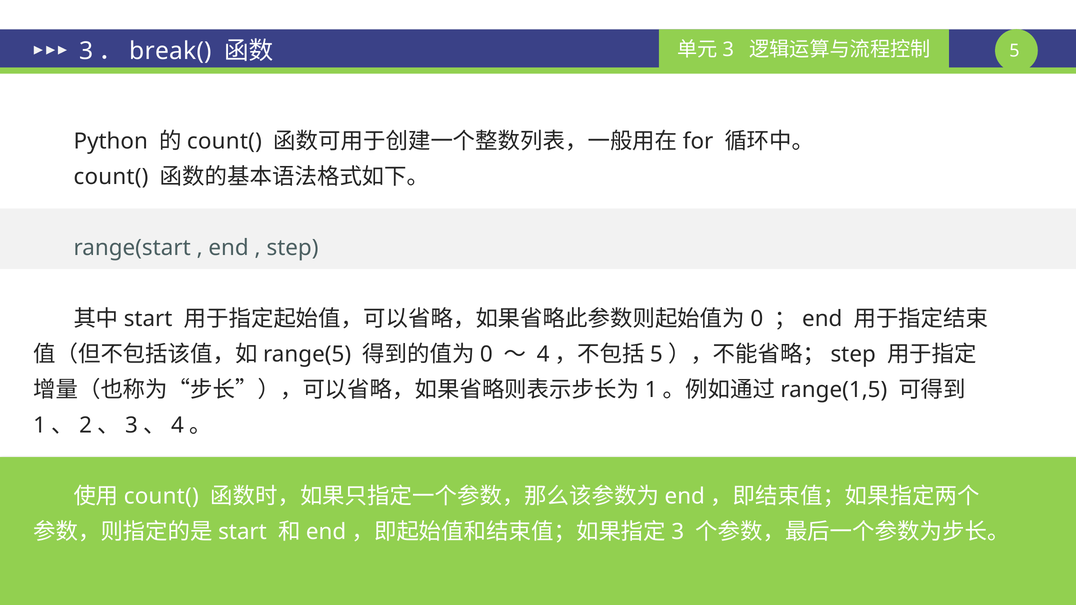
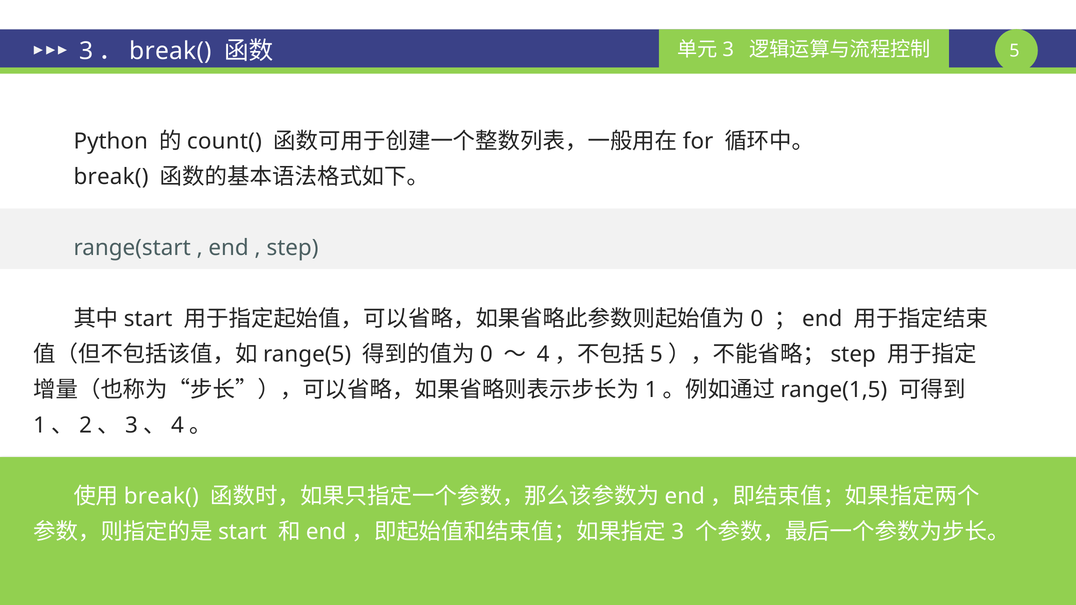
count( at (111, 177): count( -> break(
count( at (161, 496): count( -> break(
